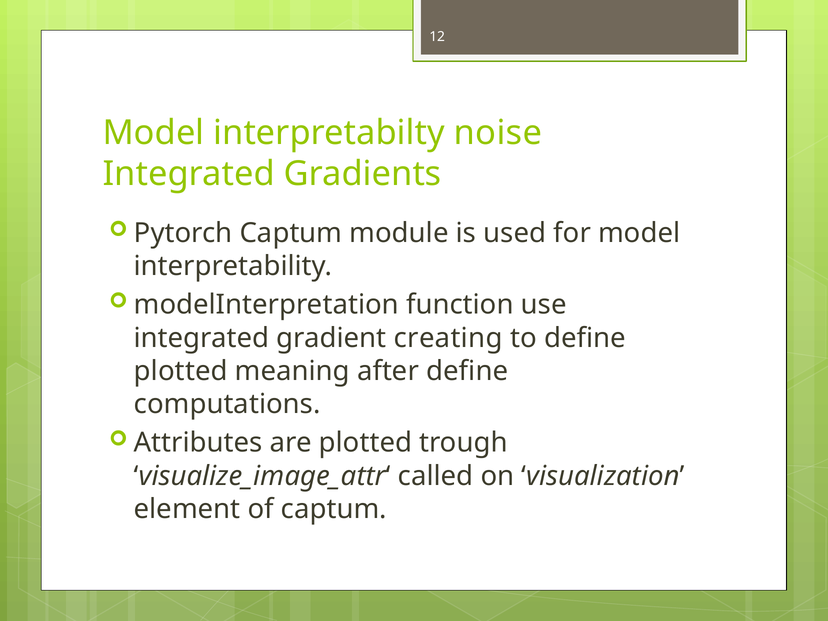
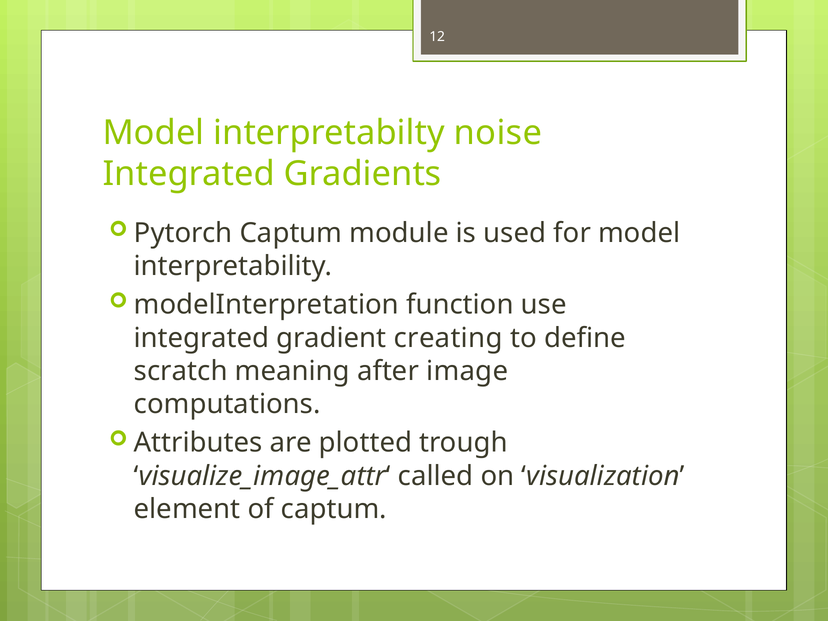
plotted at (181, 371): plotted -> scratch
after define: define -> image
